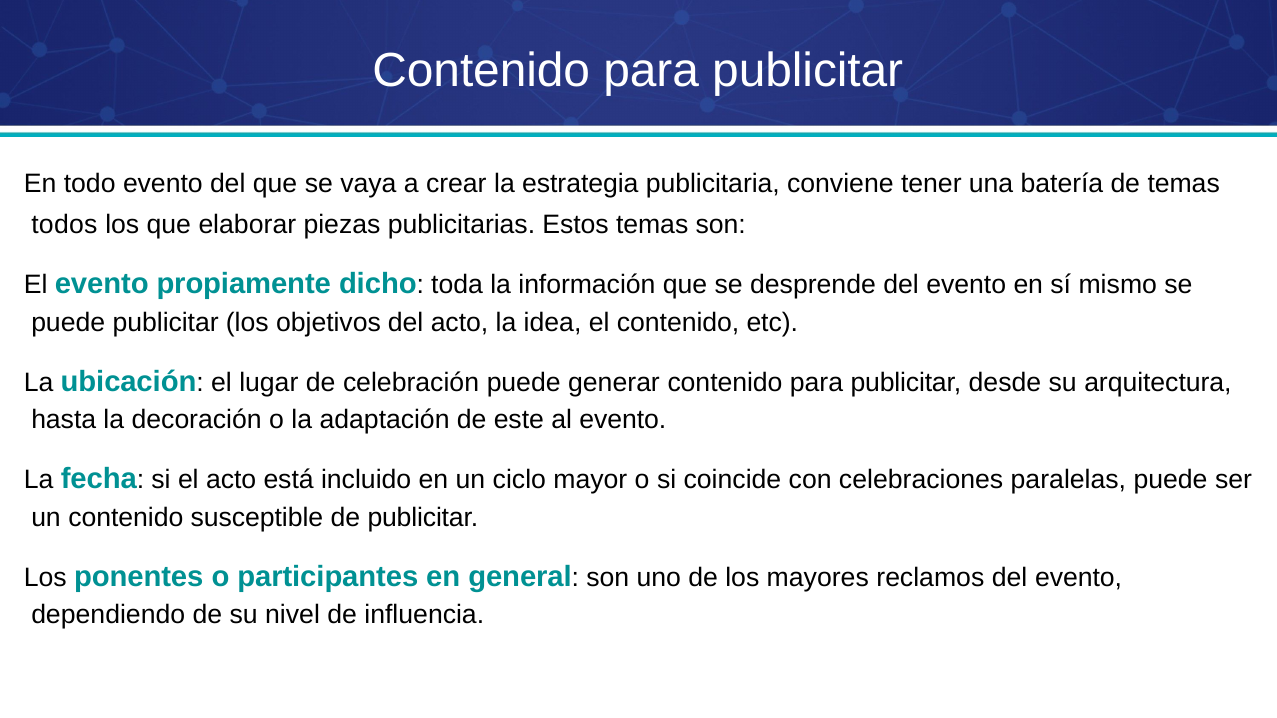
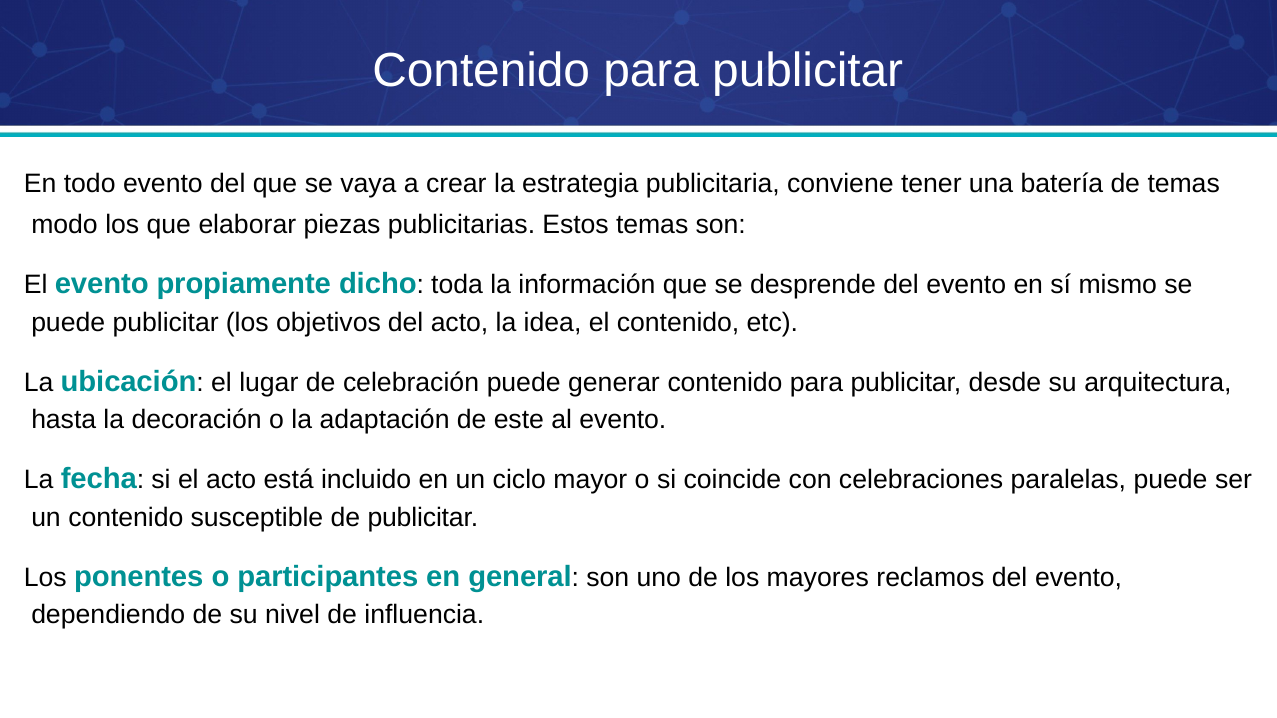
todos: todos -> modo
